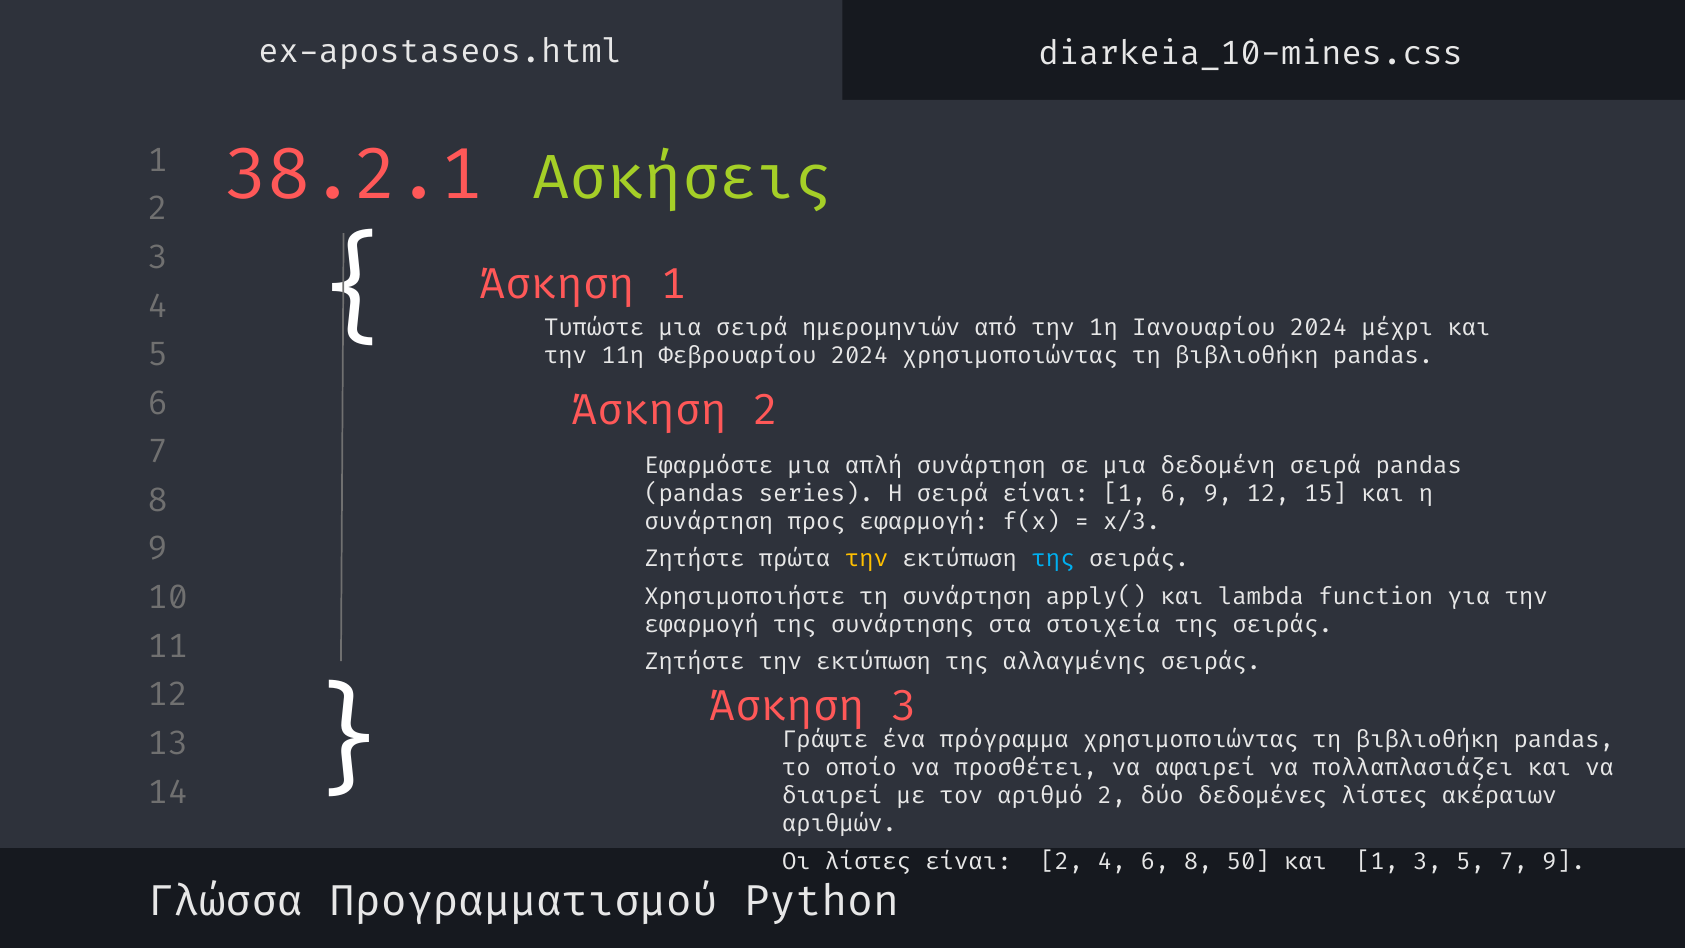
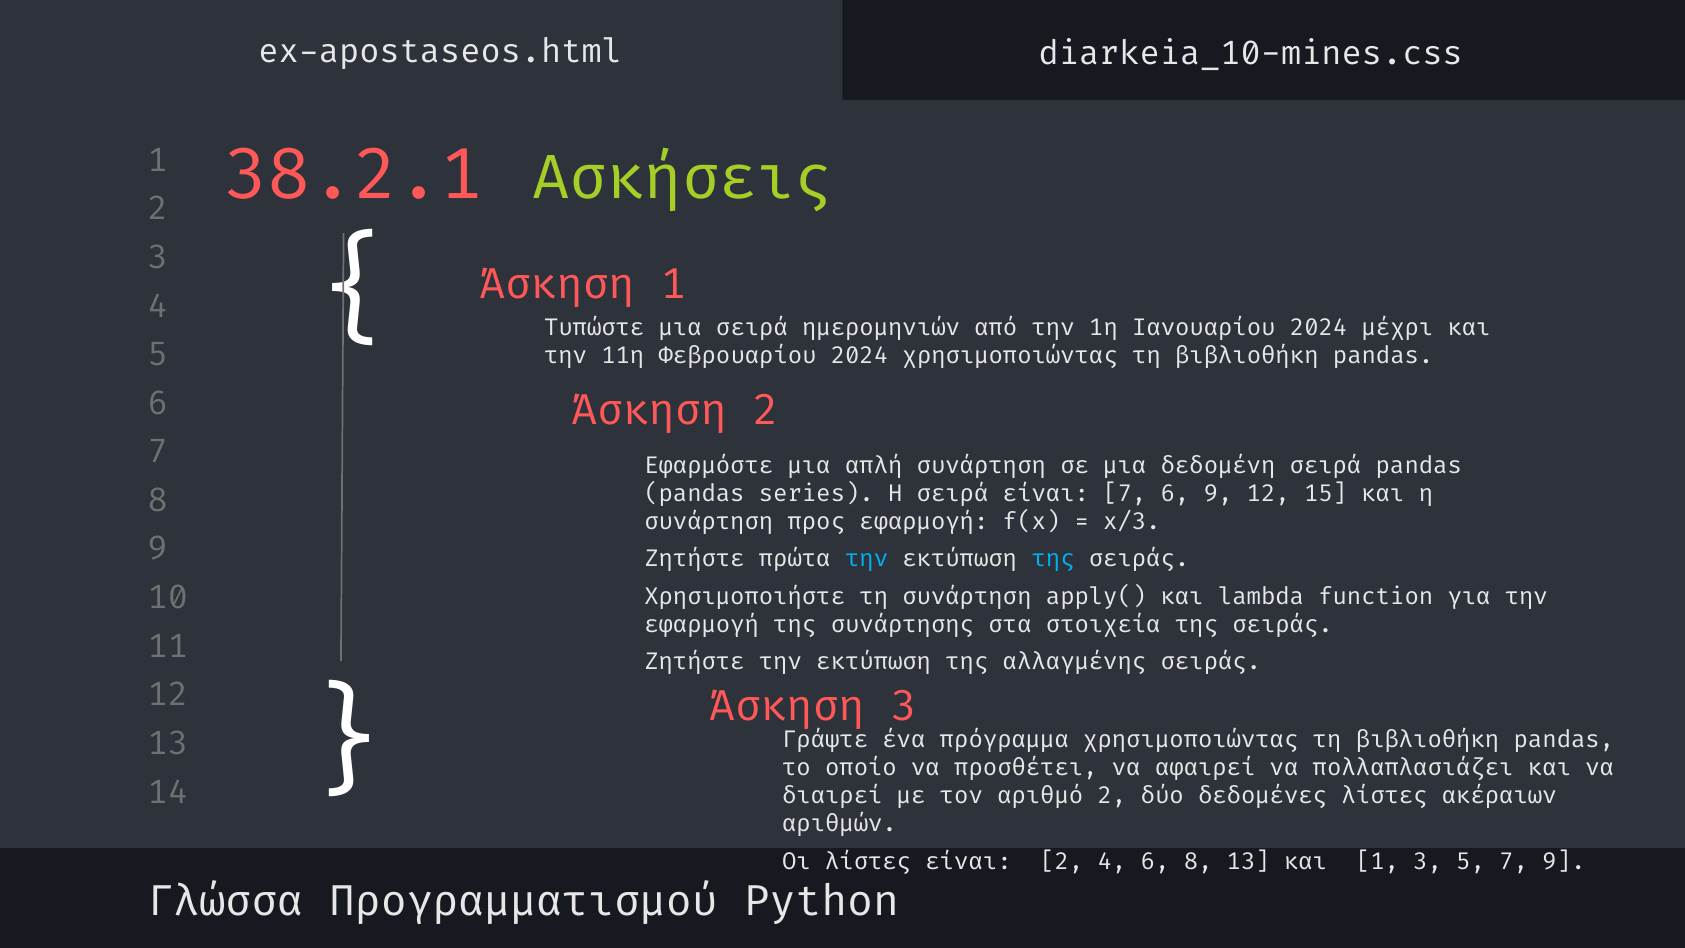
είναι 1: 1 -> 7
την at (867, 559) colour: yellow -> light blue
8 50: 50 -> 13
